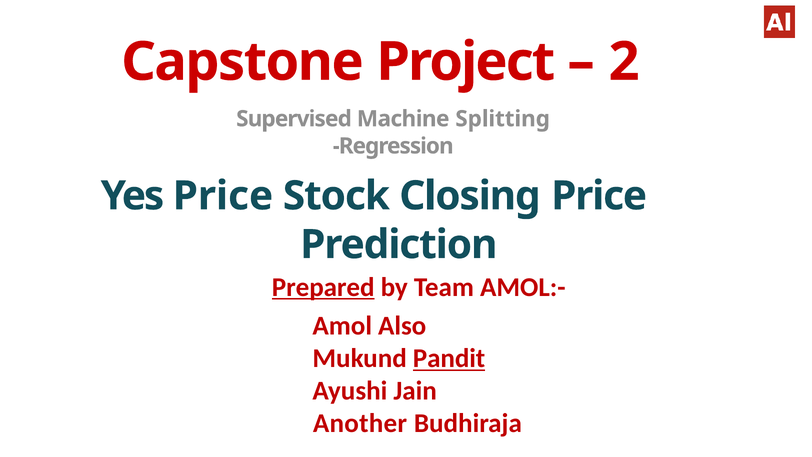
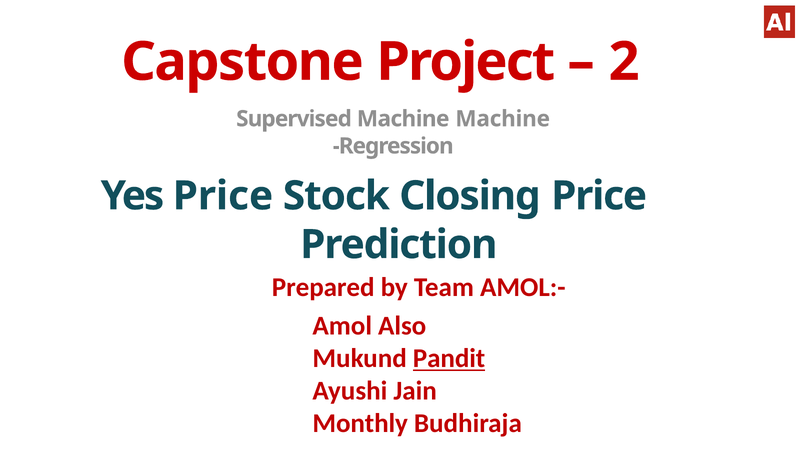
Machine Splitting: Splitting -> Machine
Prepared underline: present -> none
Another: Another -> Monthly
